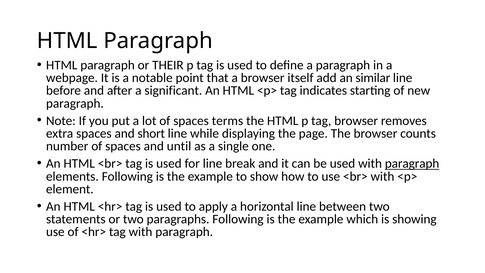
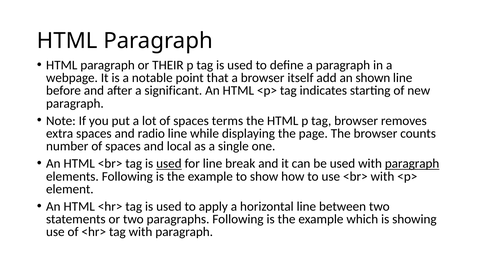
similar: similar -> shown
short: short -> radio
until: until -> local
used at (169, 163) underline: none -> present
